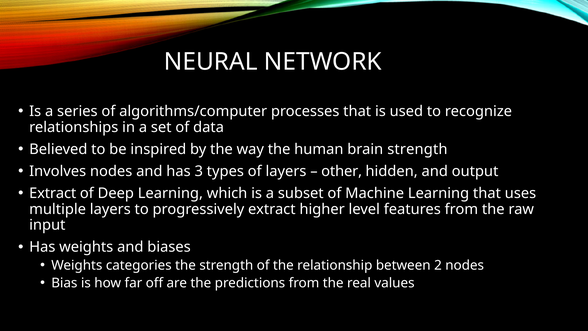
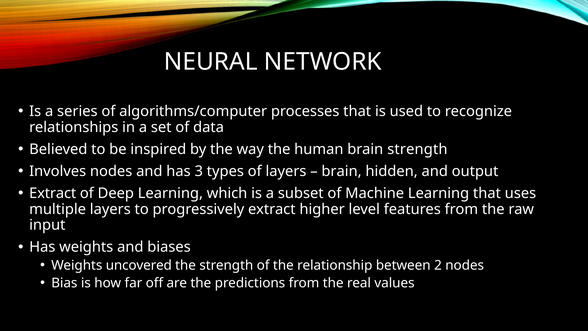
other at (342, 171): other -> brain
categories: categories -> uncovered
